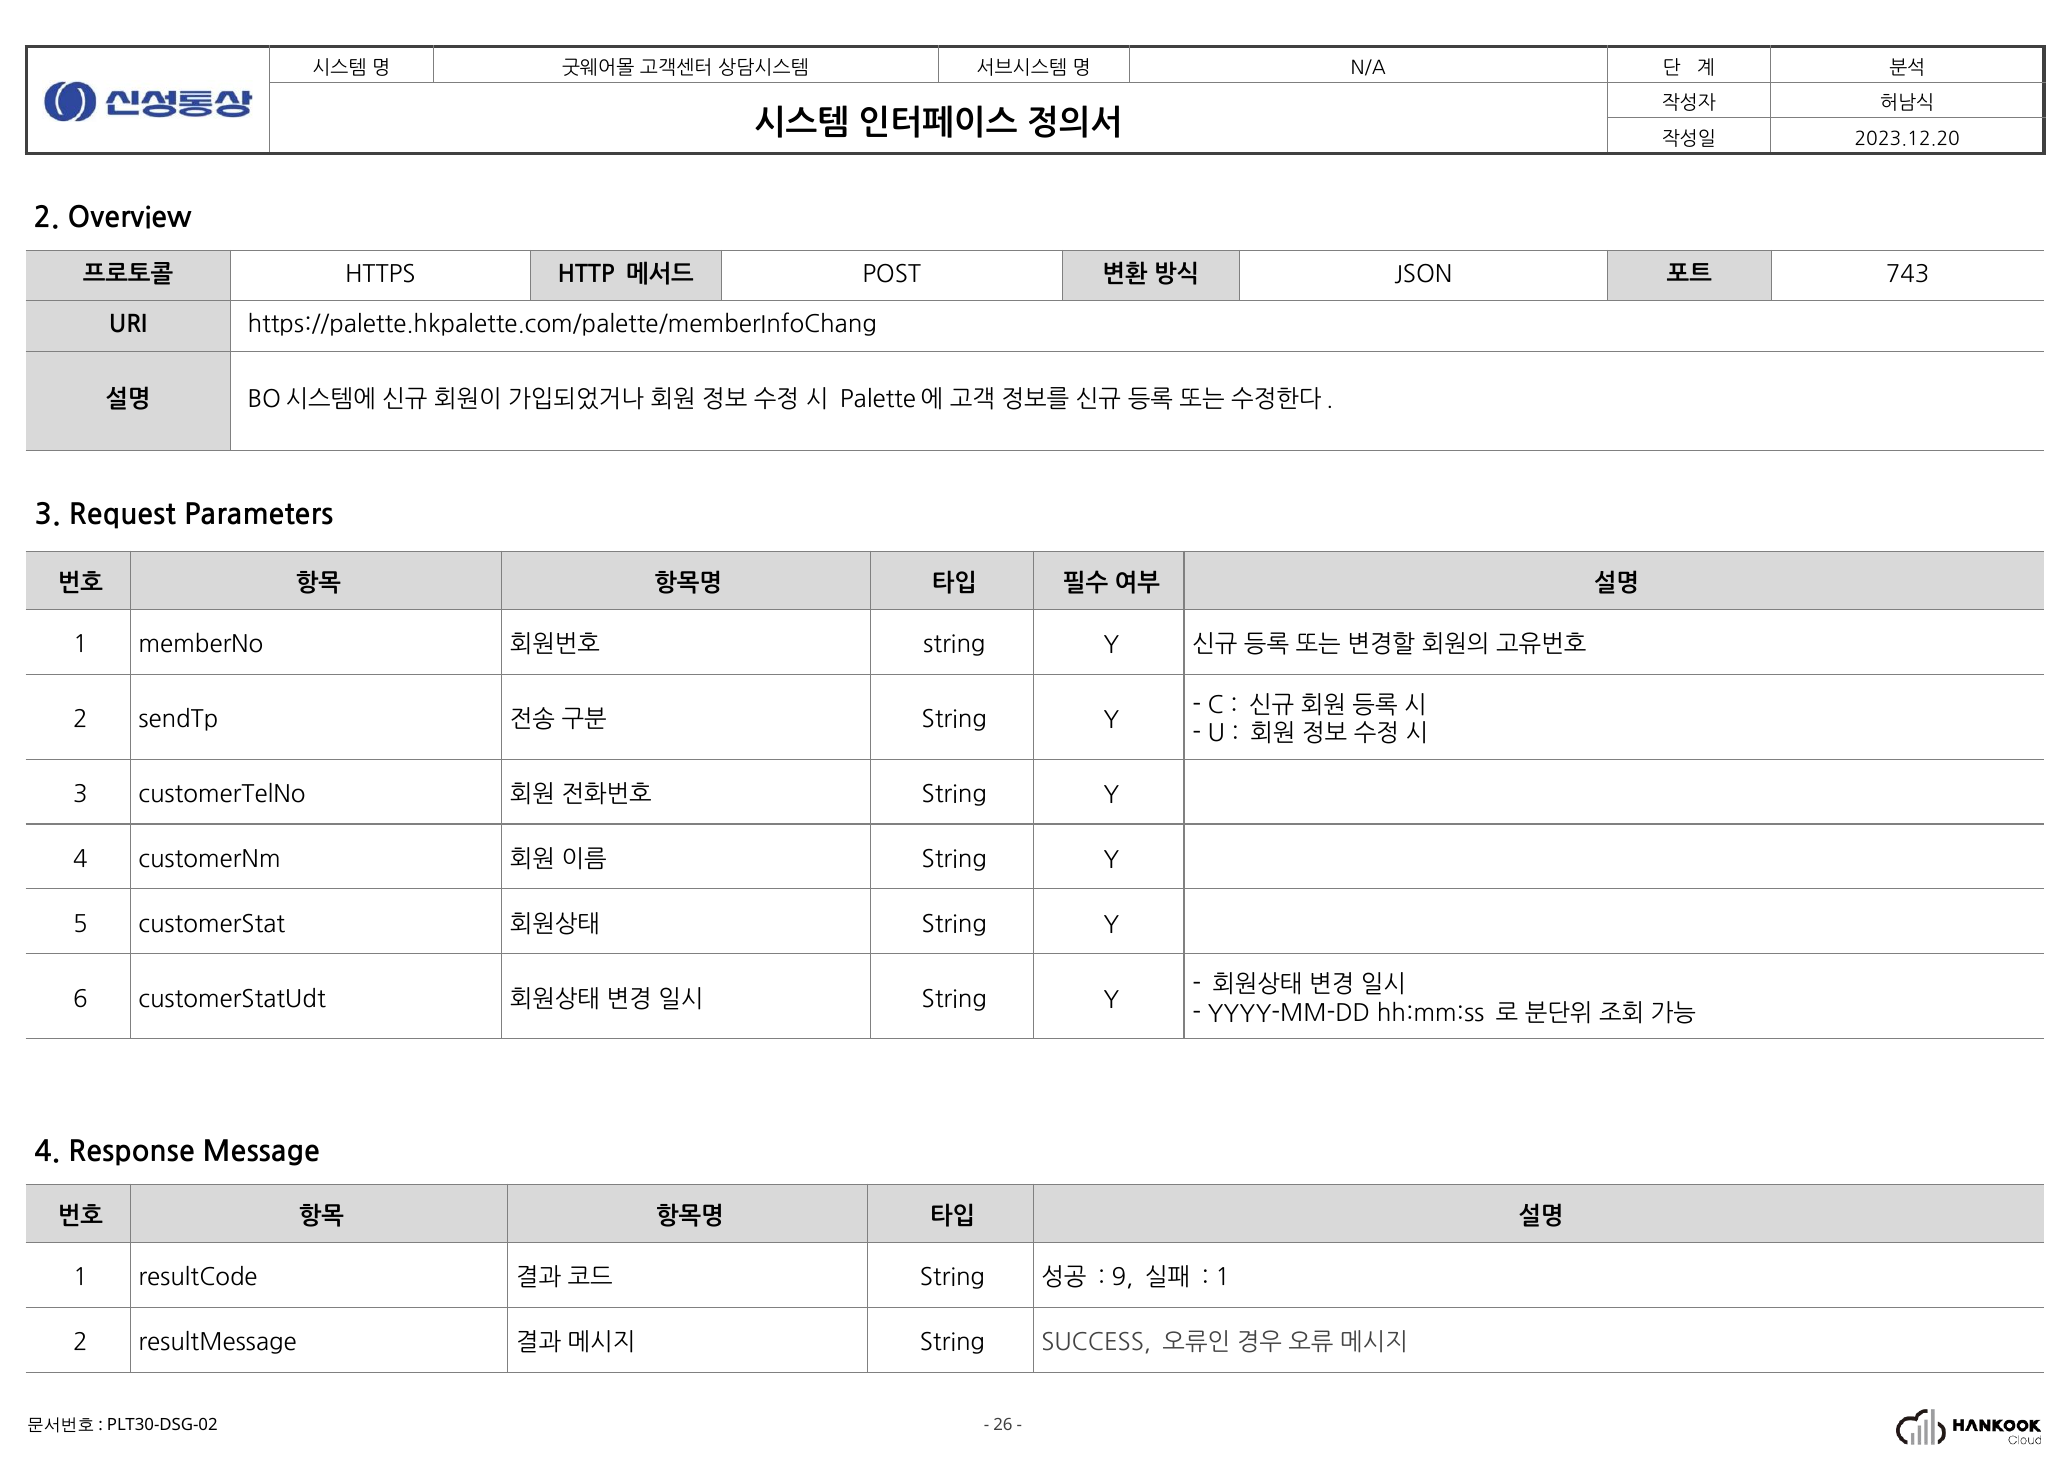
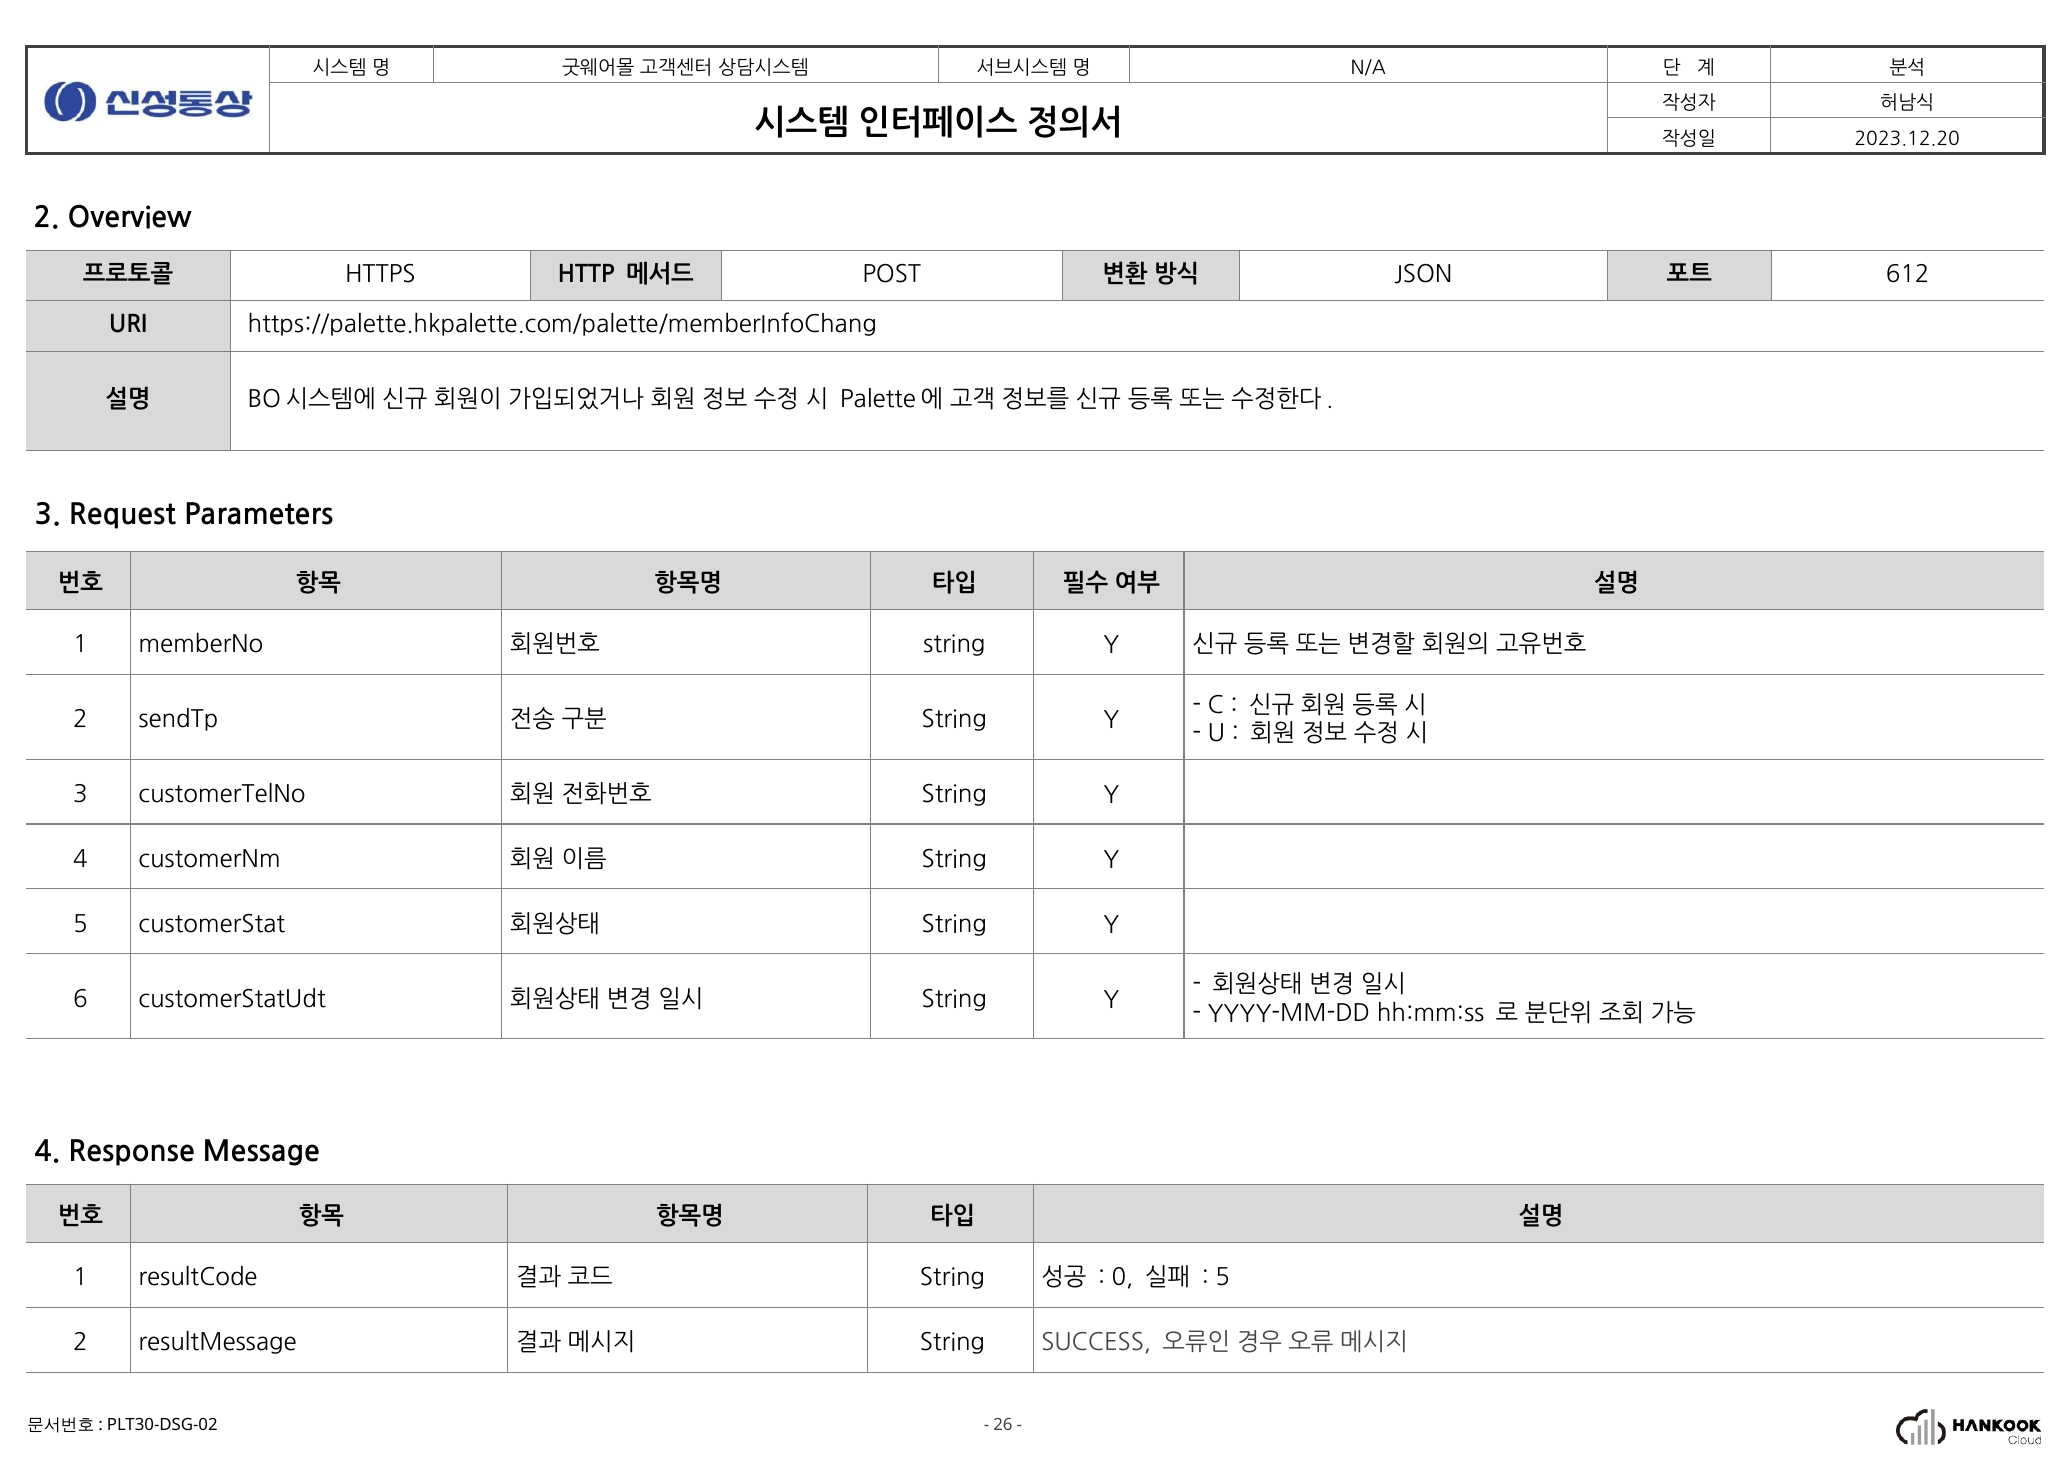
743: 743 -> 612
9: 9 -> 0
1 at (1223, 1278): 1 -> 5
